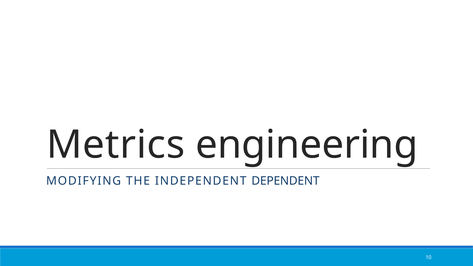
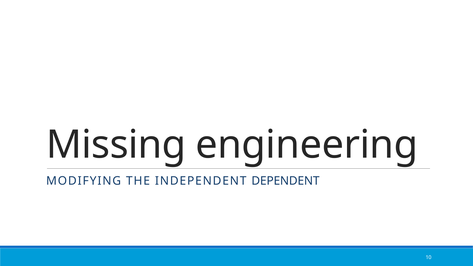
Metrics: Metrics -> Missing
